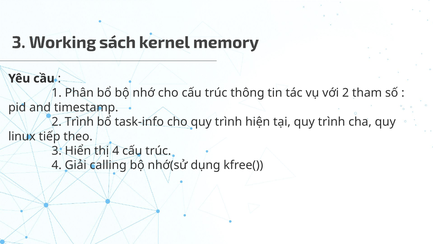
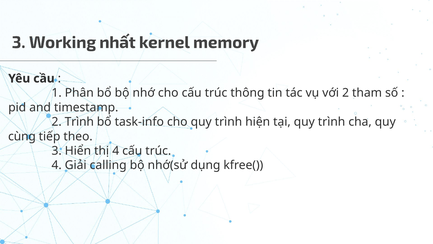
sách: sách -> nhất
linux: linux -> cùng
